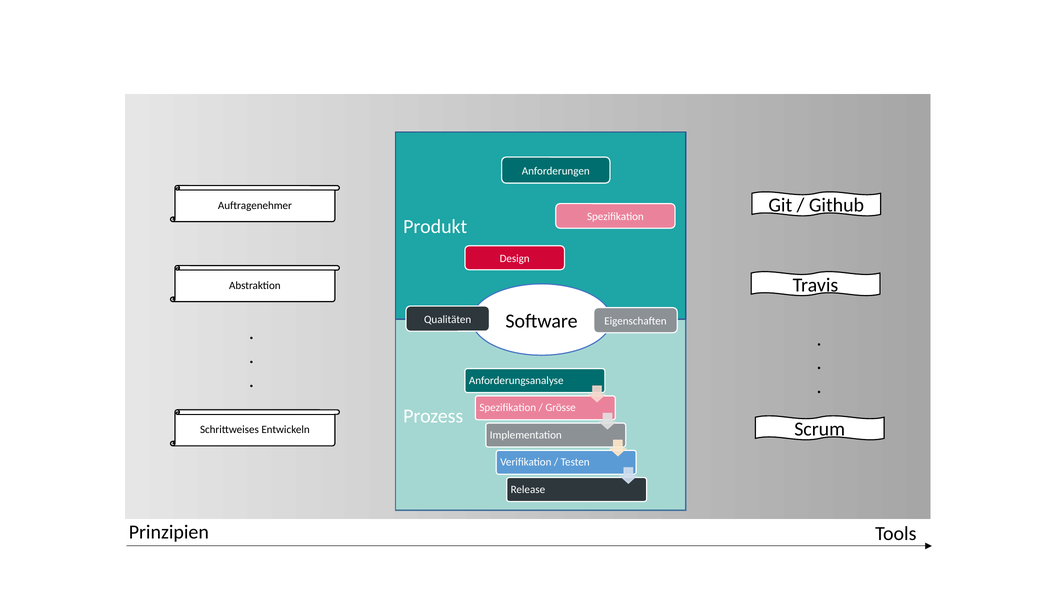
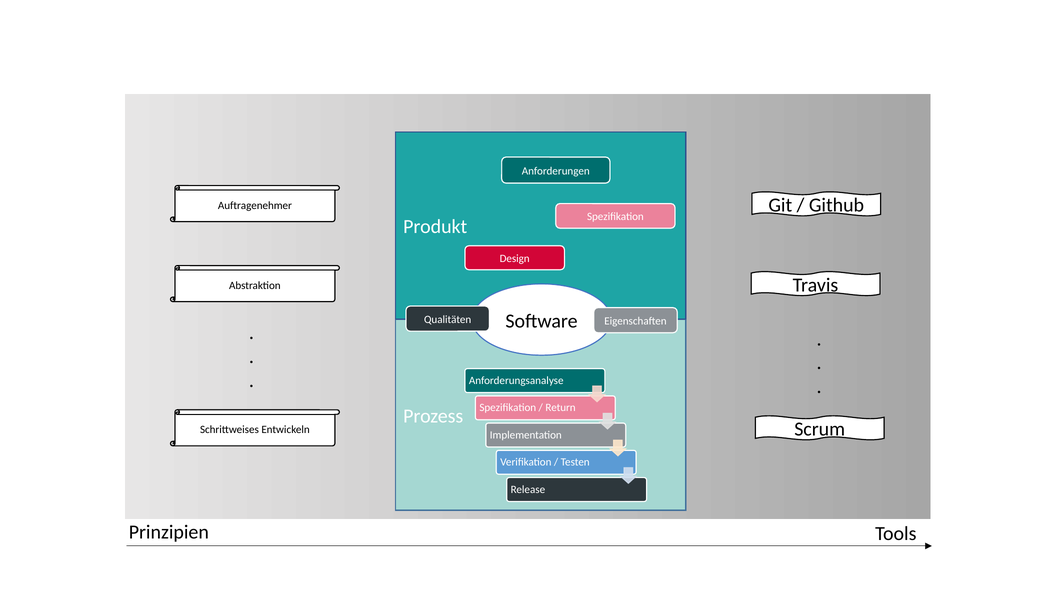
Grösse: Grösse -> Return
